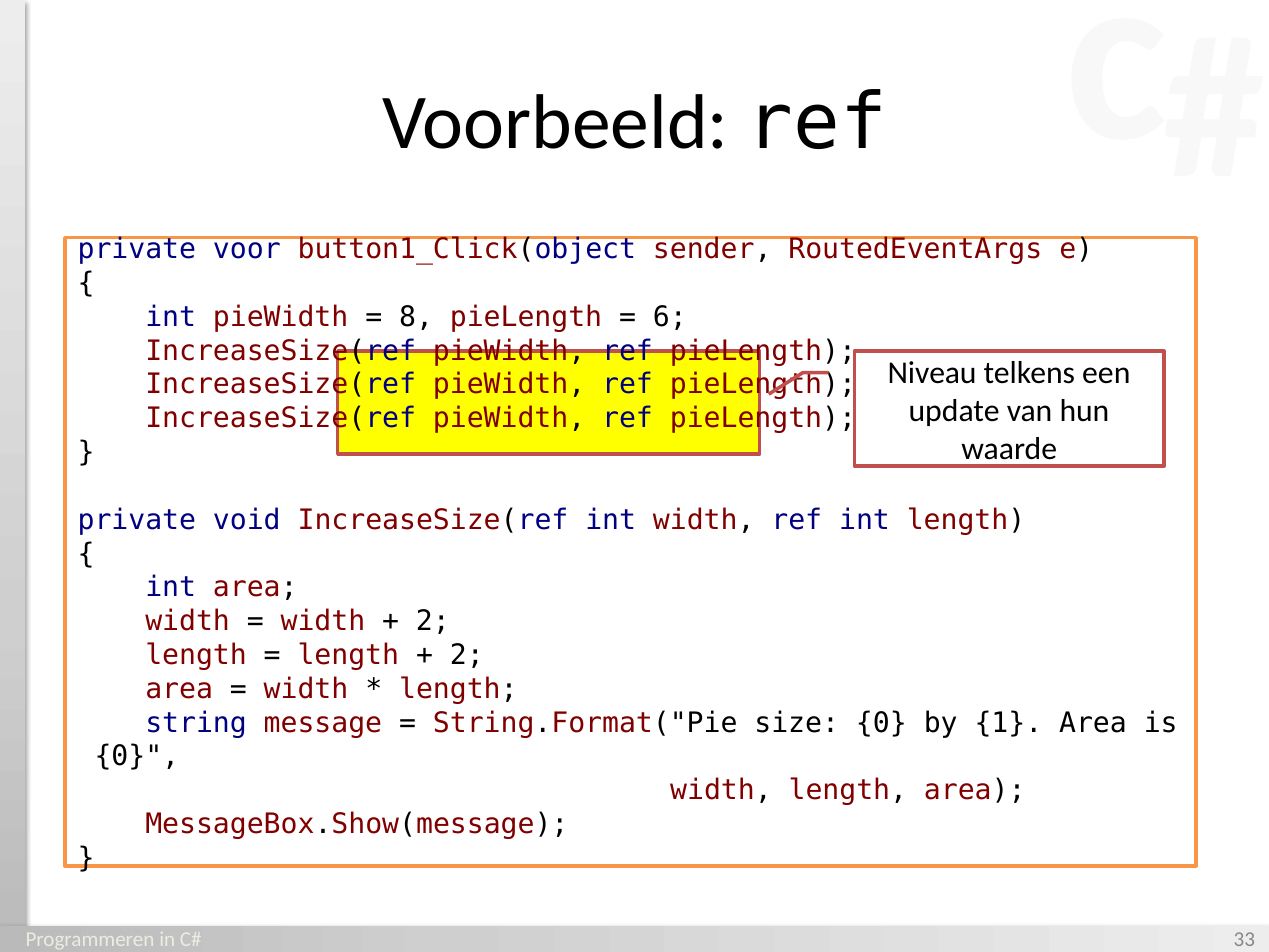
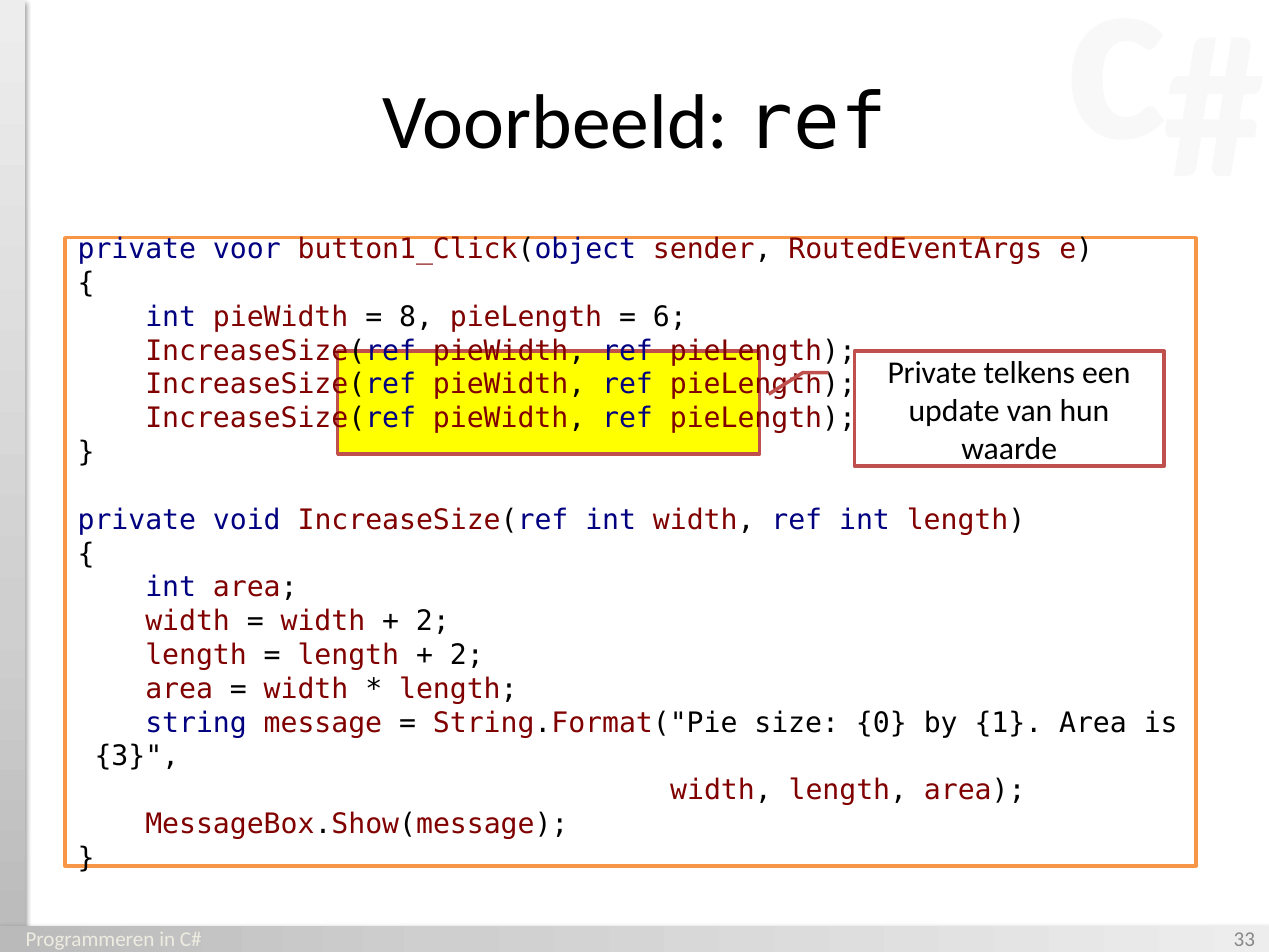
Niveau at (932, 373): Niveau -> Private
0 at (137, 756): 0 -> 3
